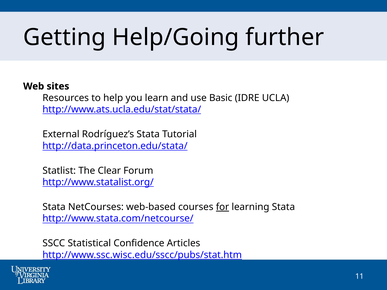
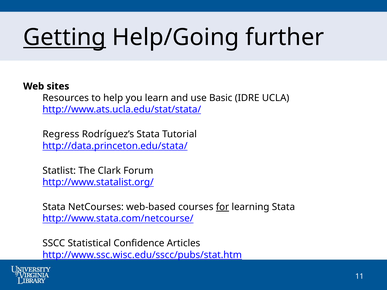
Getting underline: none -> present
External: External -> Regress
Clear: Clear -> Clark
